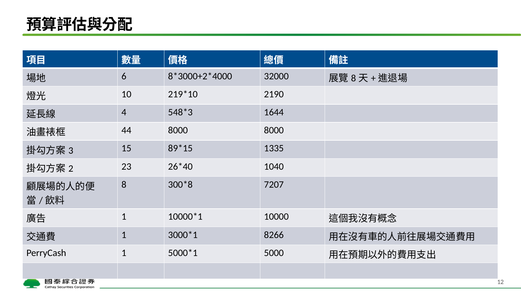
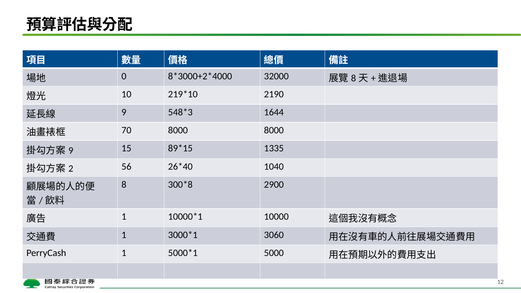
6: 6 -> 0
4 at (124, 112): 4 -> 9
44: 44 -> 70
3 at (71, 150): 3 -> 9
23: 23 -> 56
7207: 7207 -> 2900
8266: 8266 -> 3060
